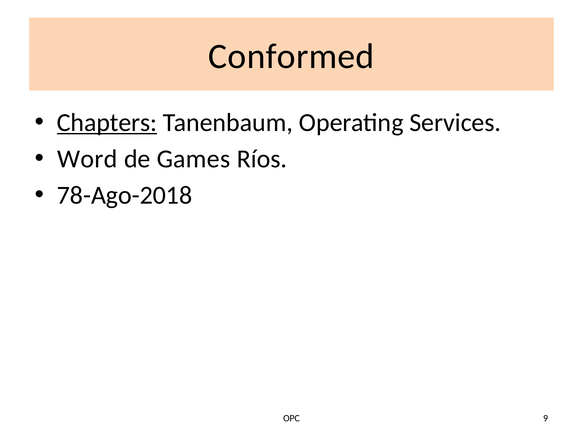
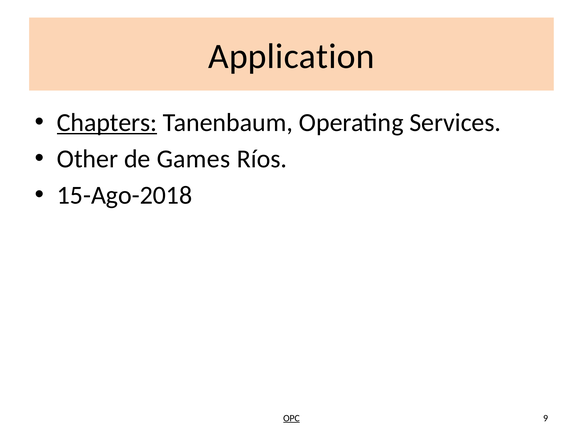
Conformed: Conformed -> Application
Word: Word -> Other
78-Ago-2018: 78-Ago-2018 -> 15-Ago-2018
OPC underline: none -> present
